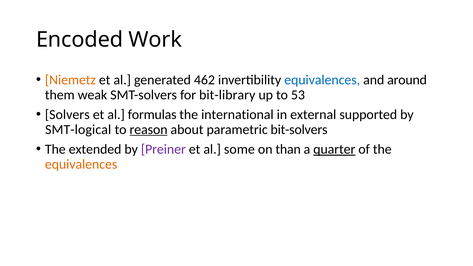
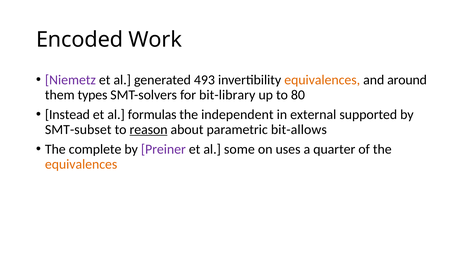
Niemetz colour: orange -> purple
462: 462 -> 493
equivalences at (322, 80) colour: blue -> orange
weak: weak -> types
53: 53 -> 80
Solvers: Solvers -> Instead
international: international -> independent
SMT-logical: SMT-logical -> SMT-subset
bit-solvers: bit-solvers -> bit-allows
extended: extended -> complete
than: than -> uses
quarter underline: present -> none
